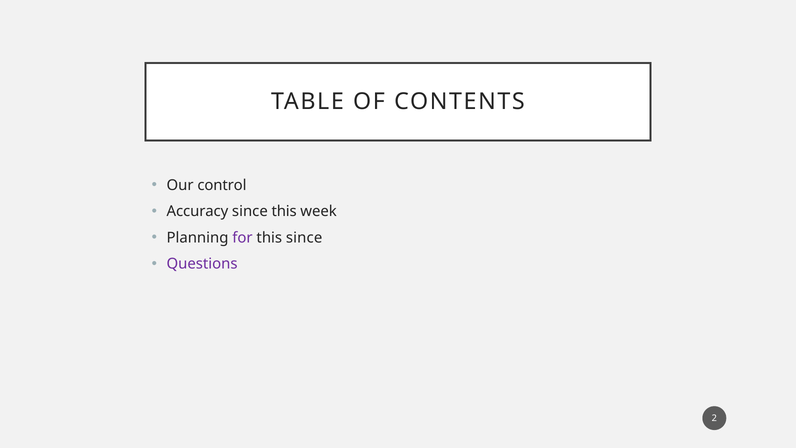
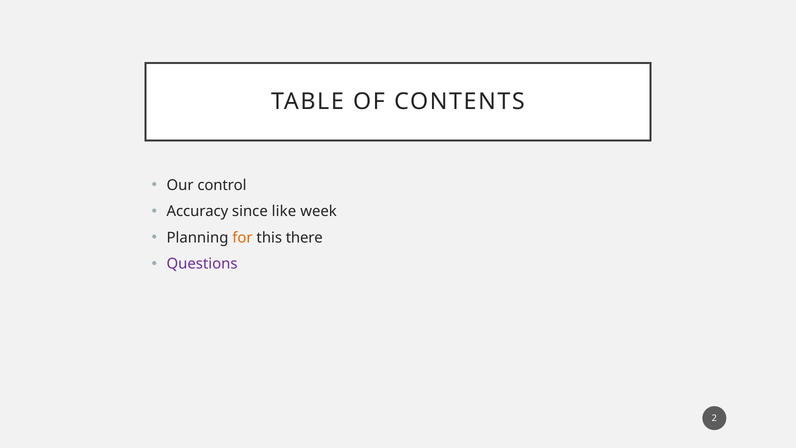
since this: this -> like
for colour: purple -> orange
this since: since -> there
